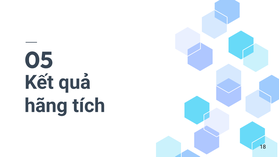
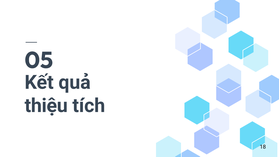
hãng: hãng -> thiệu
